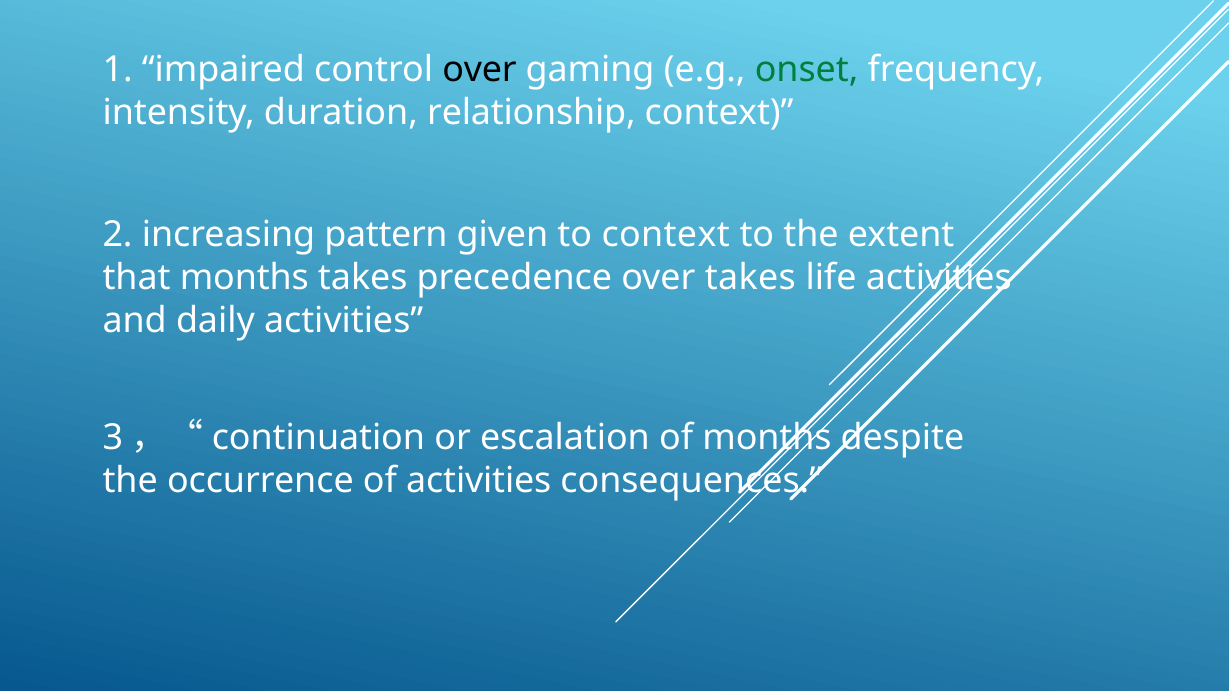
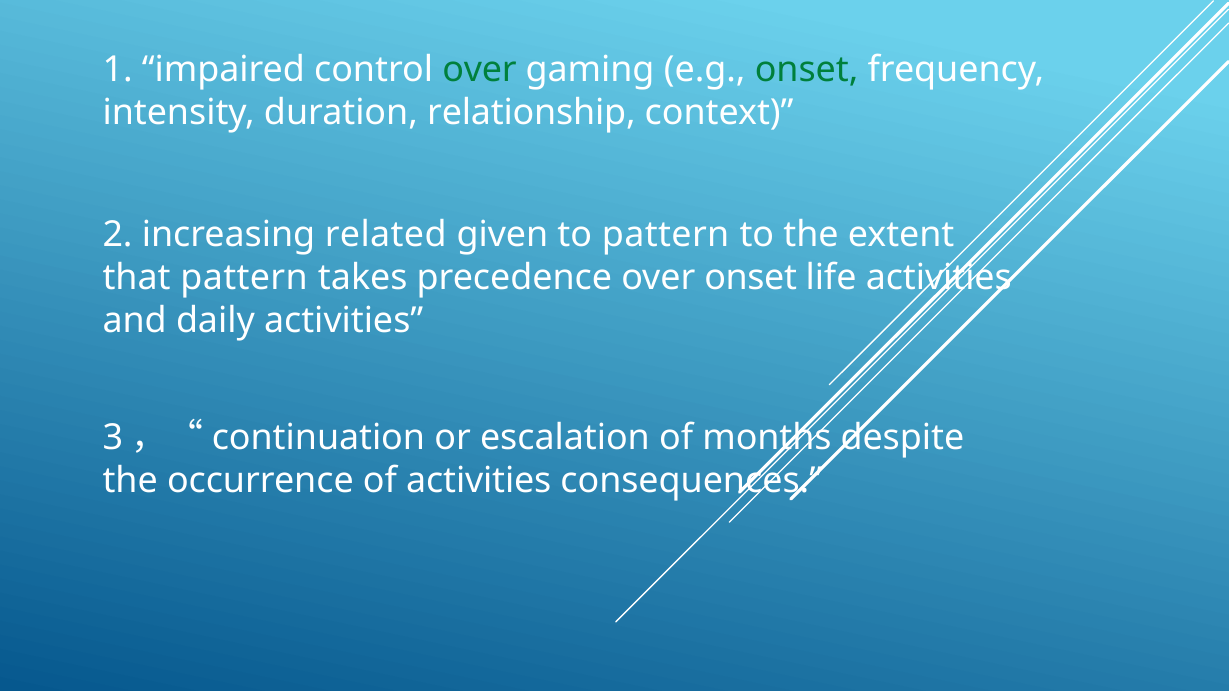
over at (479, 70) colour: black -> green
pattern: pattern -> related
to context: context -> pattern
that months: months -> pattern
over takes: takes -> onset
